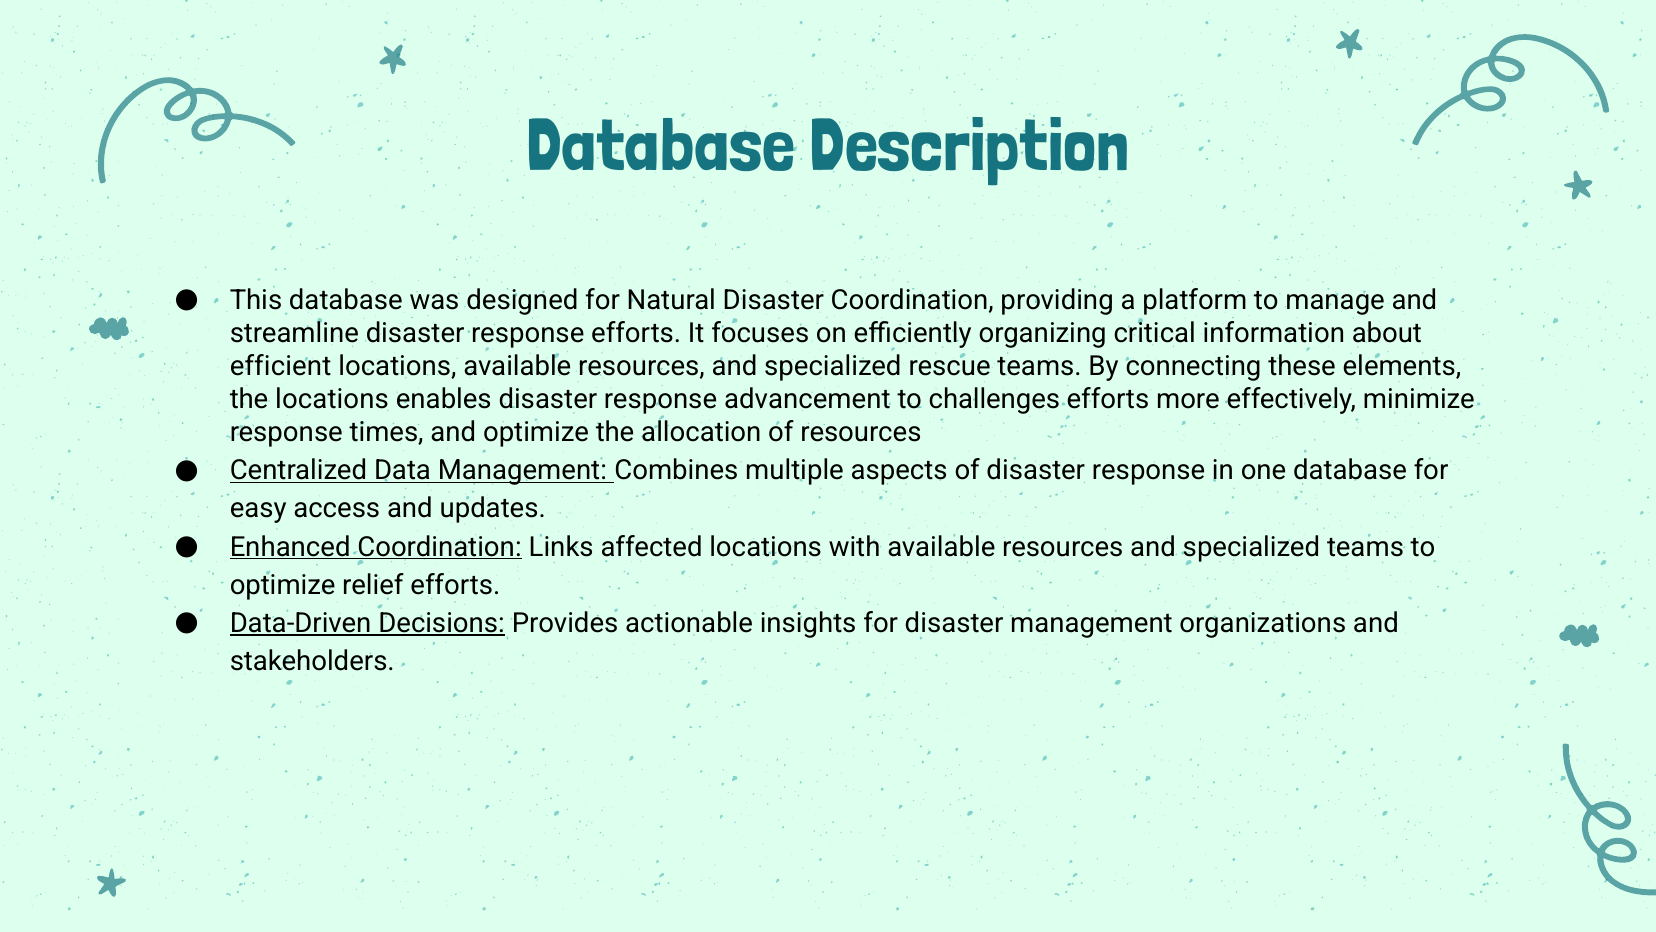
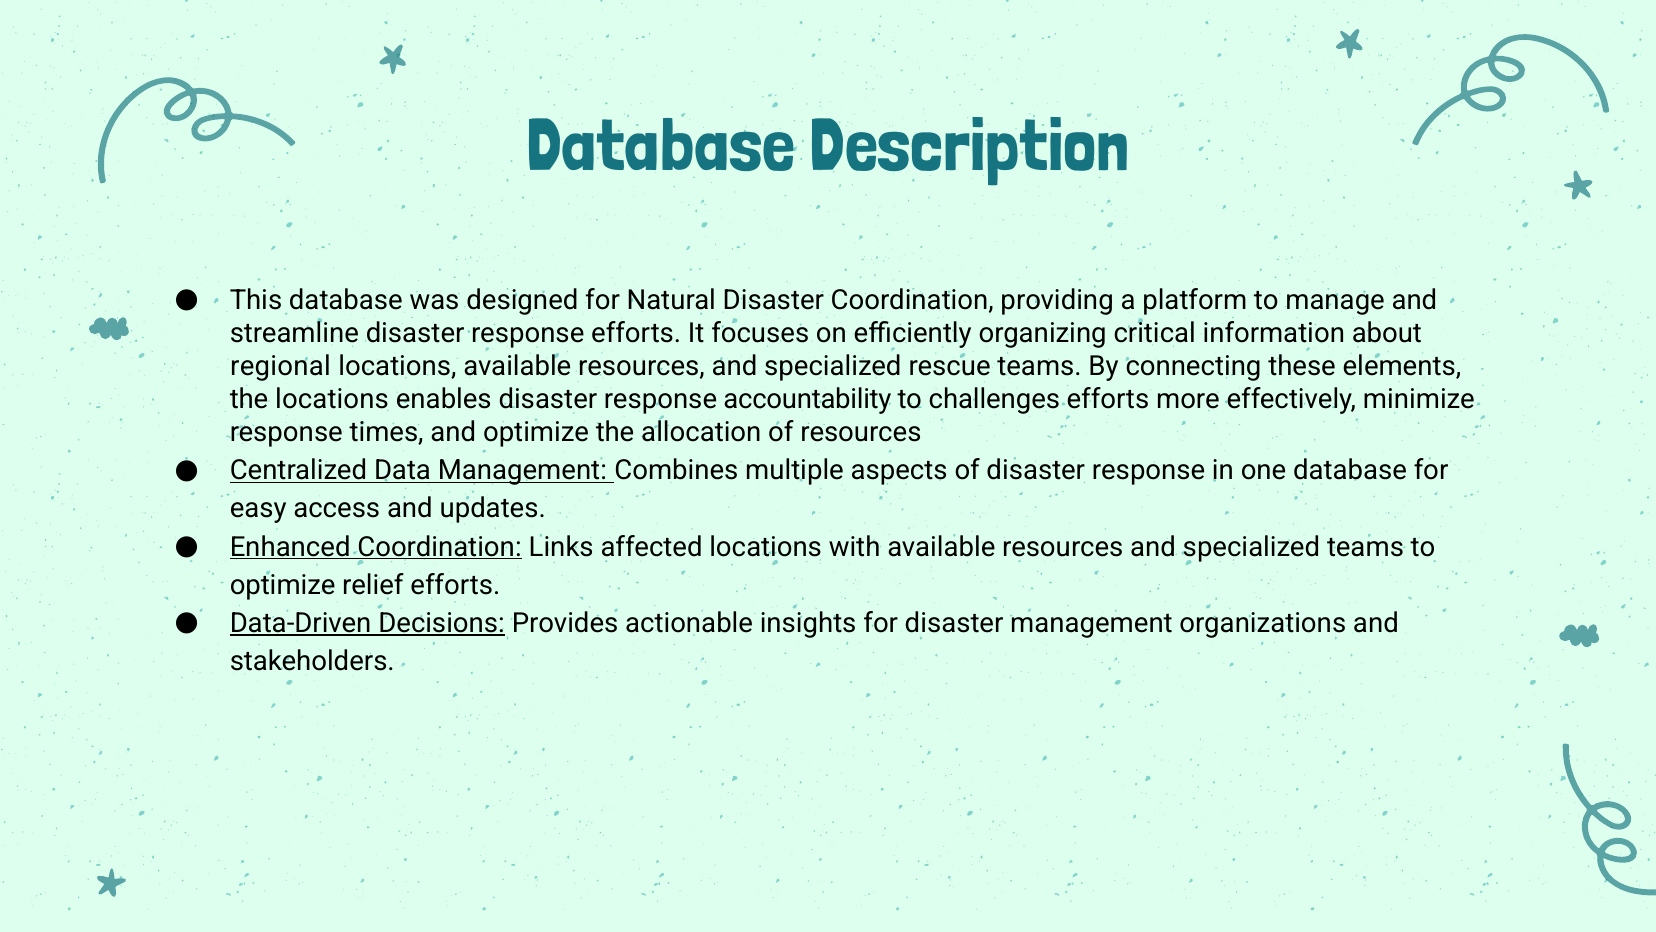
efficient: efficient -> regional
advancement: advancement -> accountability
